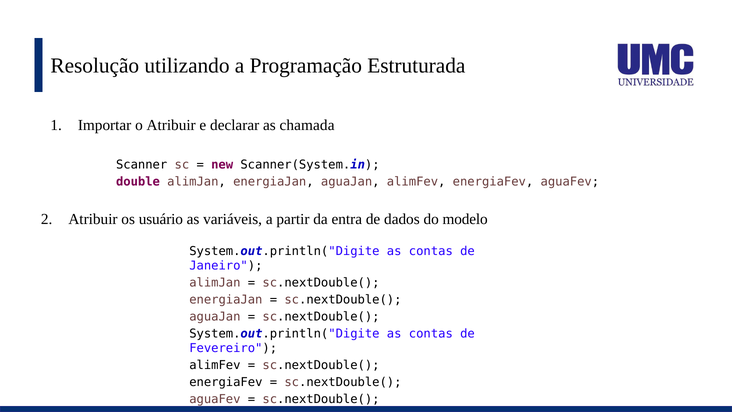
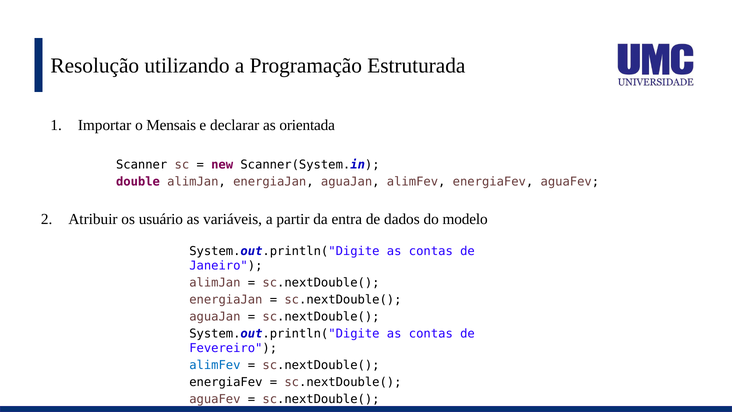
o Atribuir: Atribuir -> Mensais
chamada: chamada -> orientada
alimFev at (215, 365) colour: black -> blue
